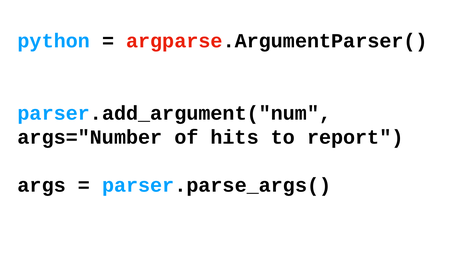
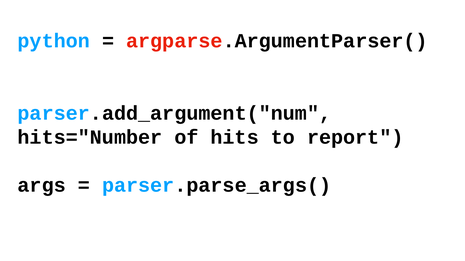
args="Number: args="Number -> hits="Number
